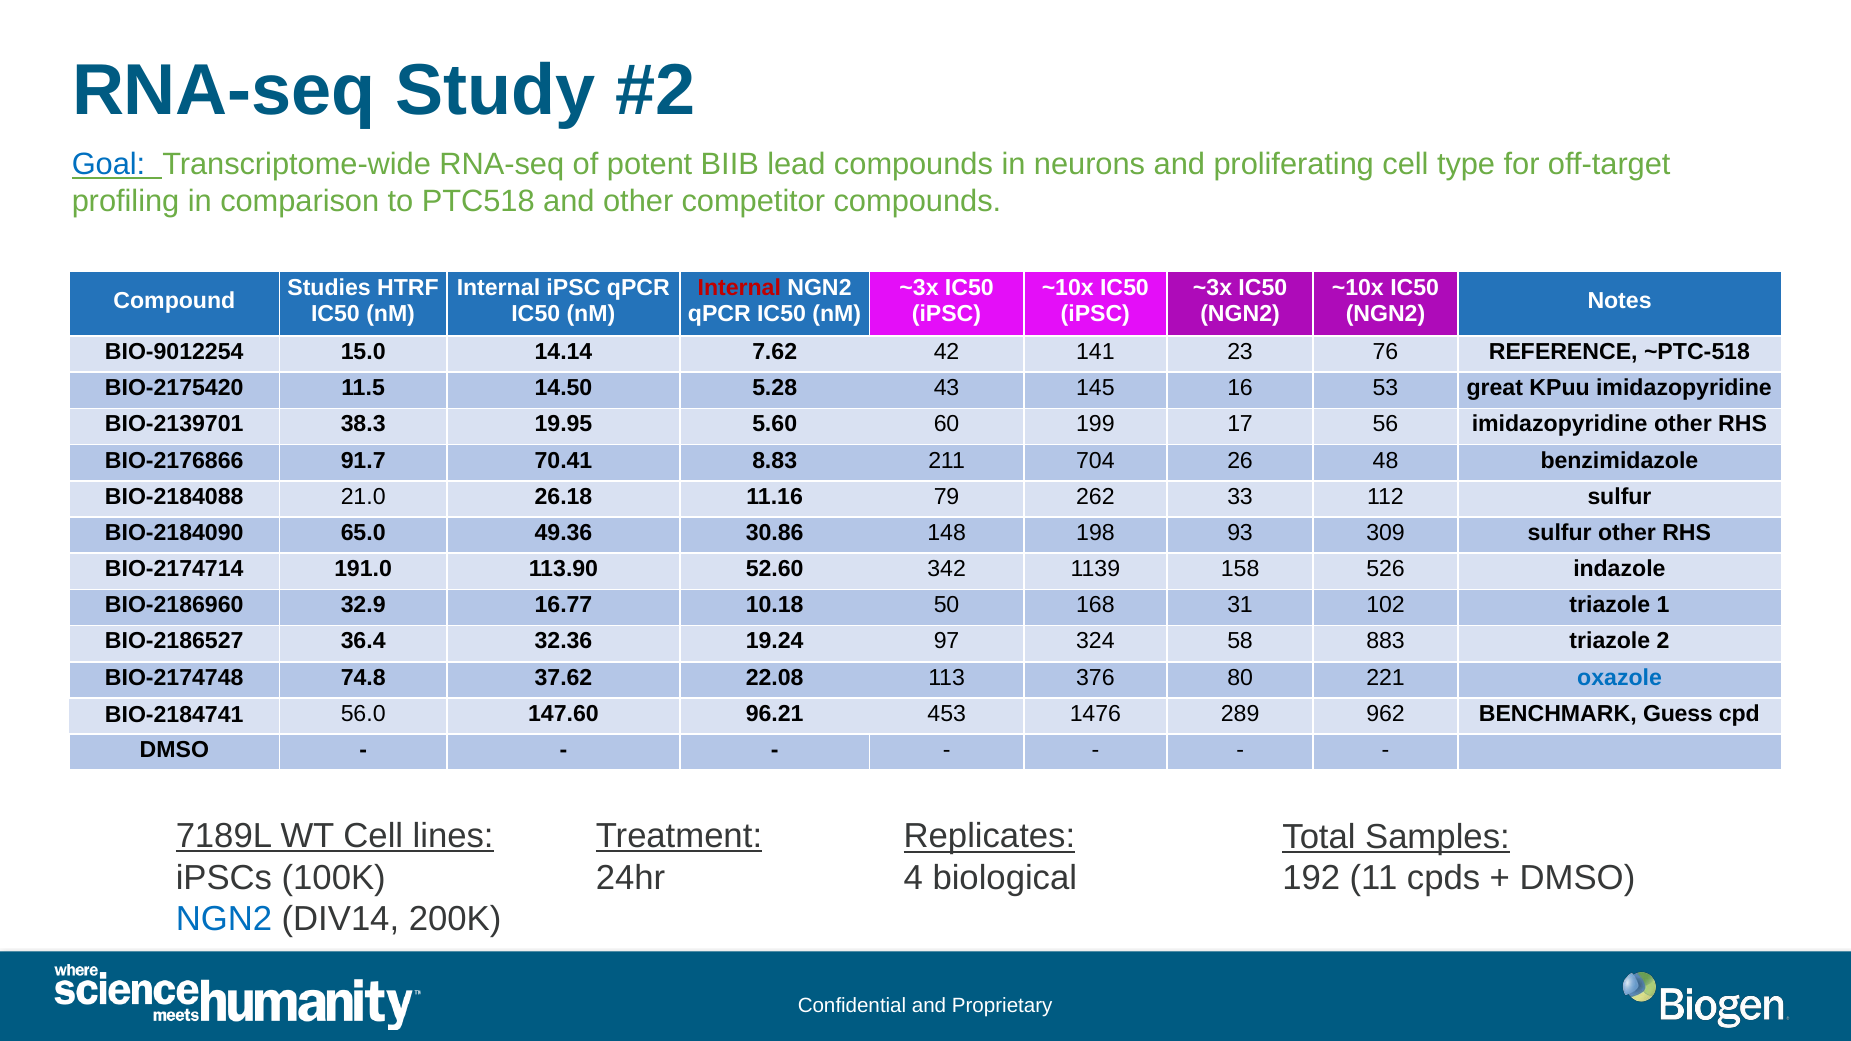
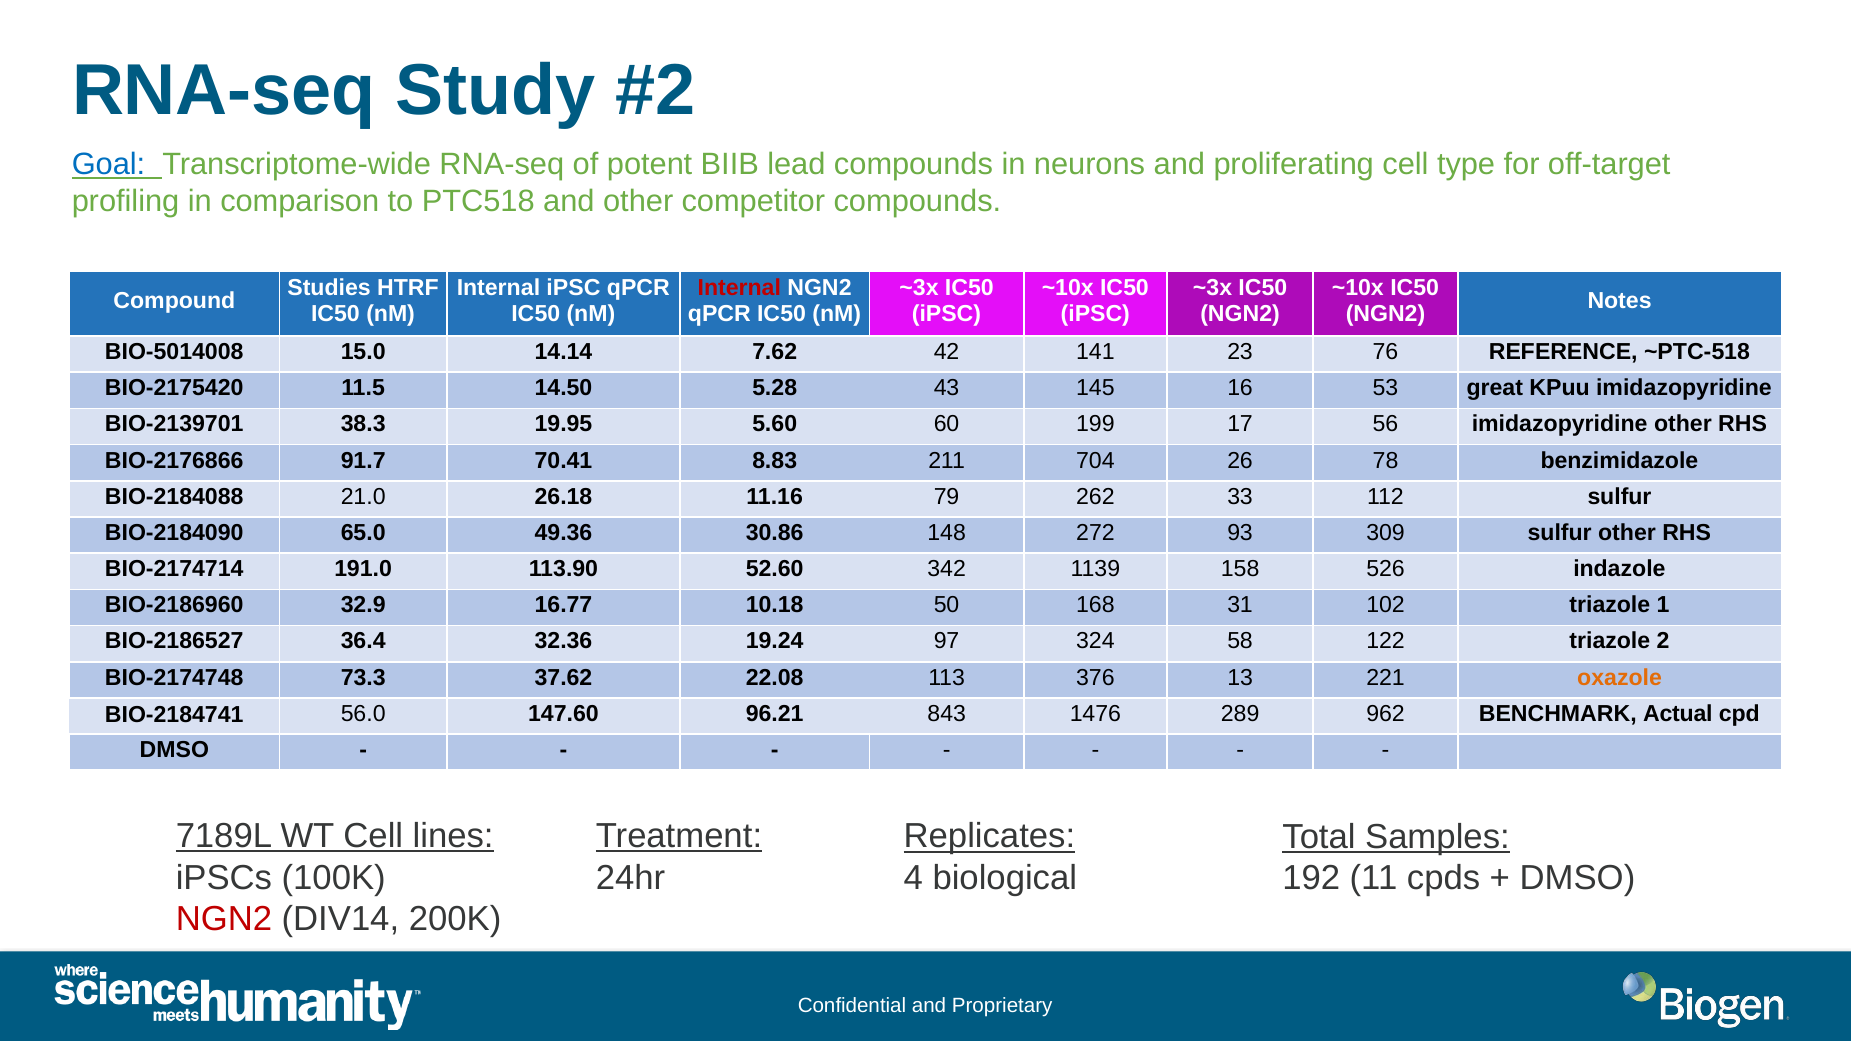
BIO-9012254: BIO-9012254 -> BIO-5014008
48: 48 -> 78
198: 198 -> 272
883: 883 -> 122
74.8: 74.8 -> 73.3
80: 80 -> 13
oxazole colour: blue -> orange
453: 453 -> 843
Guess: Guess -> Actual
NGN2 at (224, 919) colour: blue -> red
